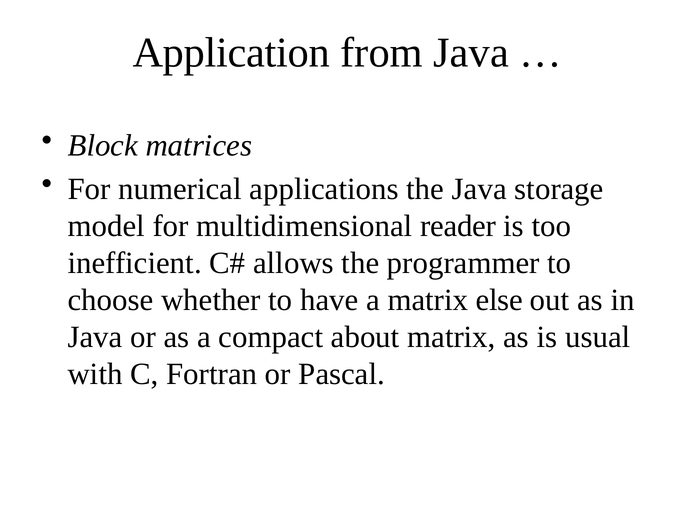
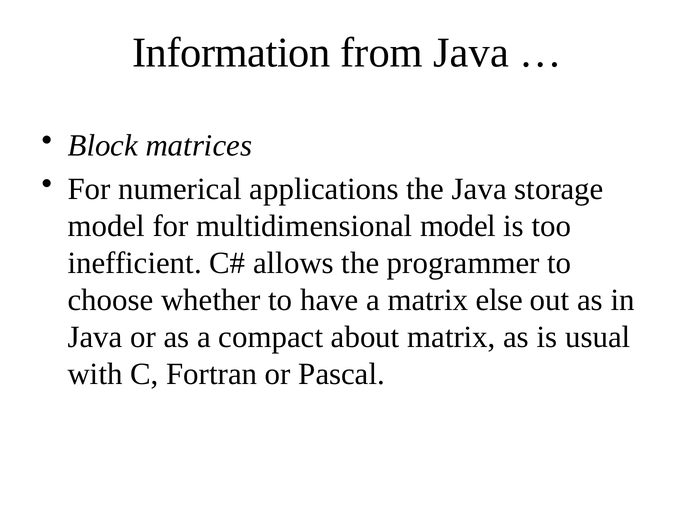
Application: Application -> Information
multidimensional reader: reader -> model
